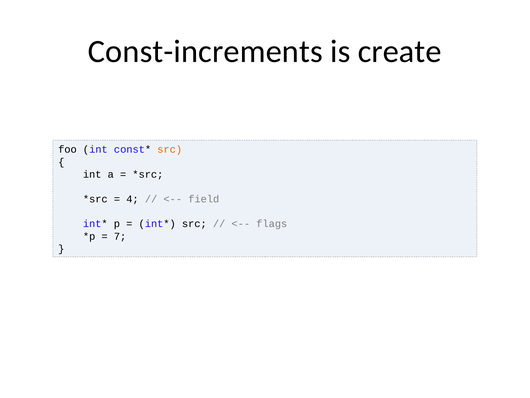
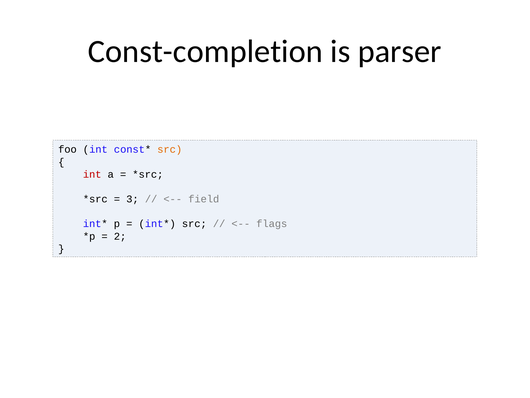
Const-increments: Const-increments -> Const-completion
create: create -> parser
int at (92, 174) colour: black -> red
4: 4 -> 3
7: 7 -> 2
